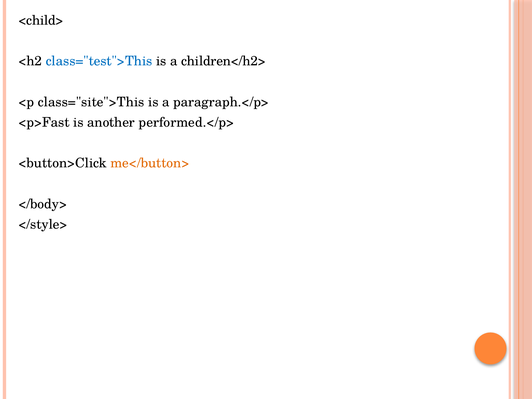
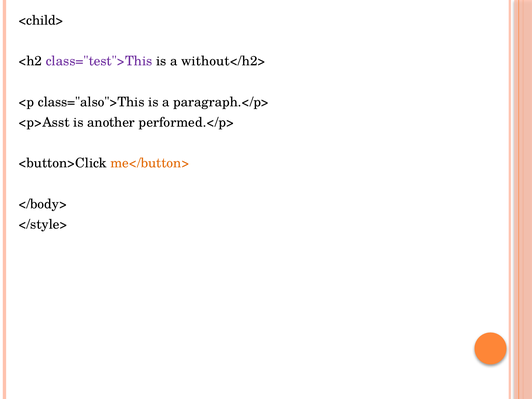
class="test">This colour: blue -> purple
children</h2>: children</h2> -> without</h2>
class="site">This: class="site">This -> class="also">This
<p>Fast: <p>Fast -> <p>Asst
